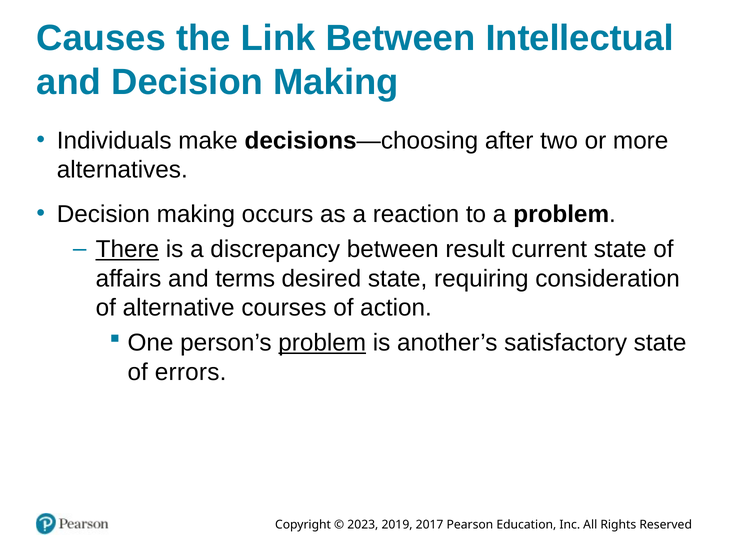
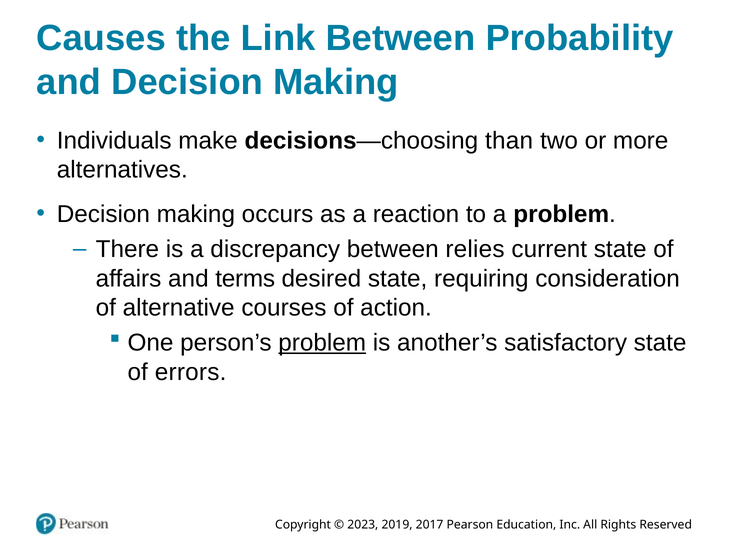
Intellectual: Intellectual -> Probability
after: after -> than
There underline: present -> none
result: result -> relies
